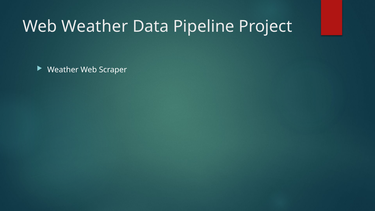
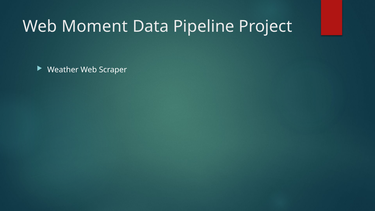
Web Weather: Weather -> Moment
